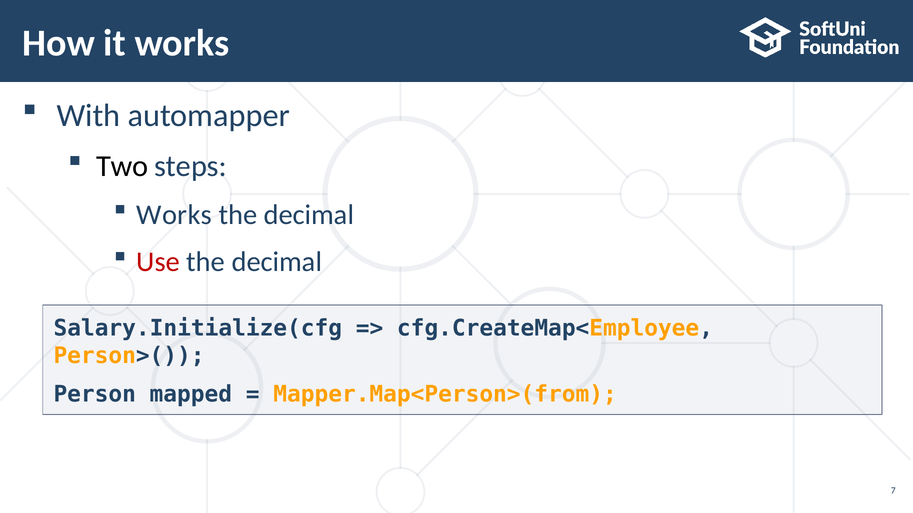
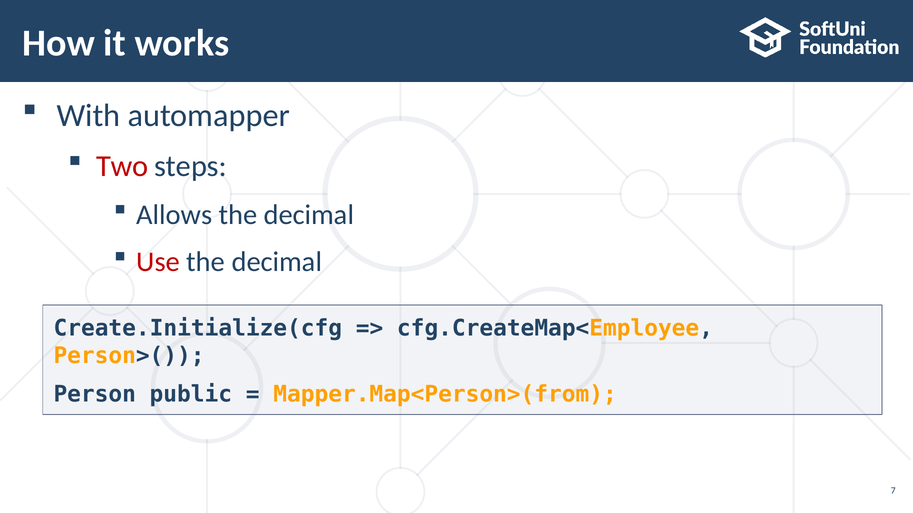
Two colour: black -> red
Works at (174, 215): Works -> Allows
Salary.Initialize(cfg: Salary.Initialize(cfg -> Create.Initialize(cfg
mapped: mapped -> public
